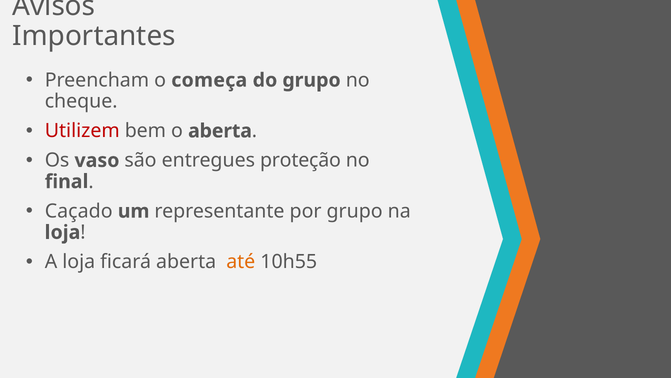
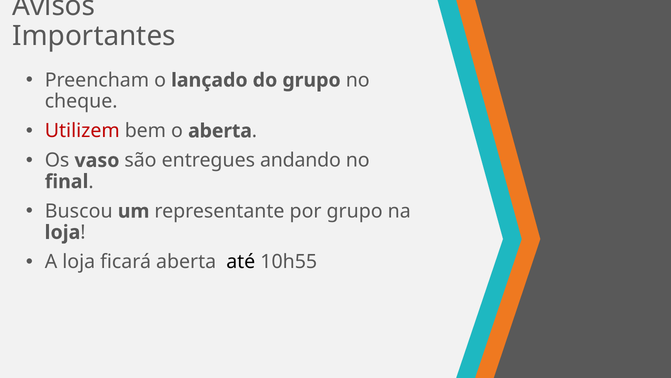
começa: começa -> lançado
proteção: proteção -> andando
Caçado: Caçado -> Buscou
até colour: orange -> black
